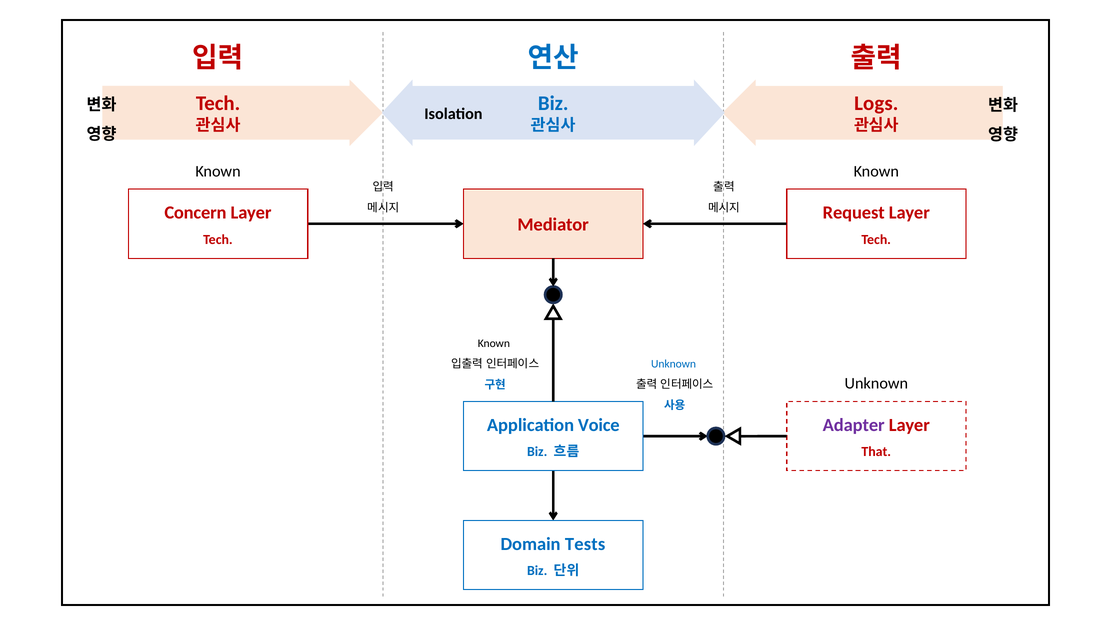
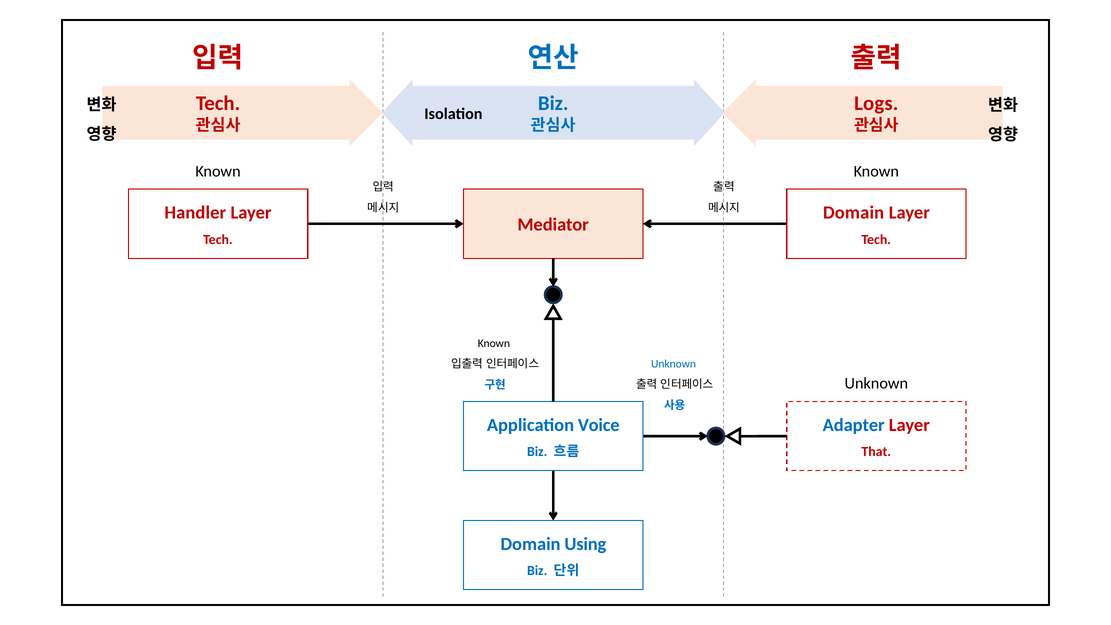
Concern: Concern -> Handler
Request at (854, 213): Request -> Domain
Adapter colour: purple -> blue
Tests: Tests -> Using
